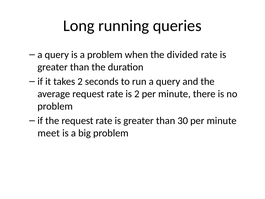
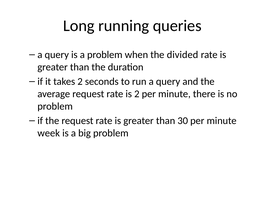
meet: meet -> week
